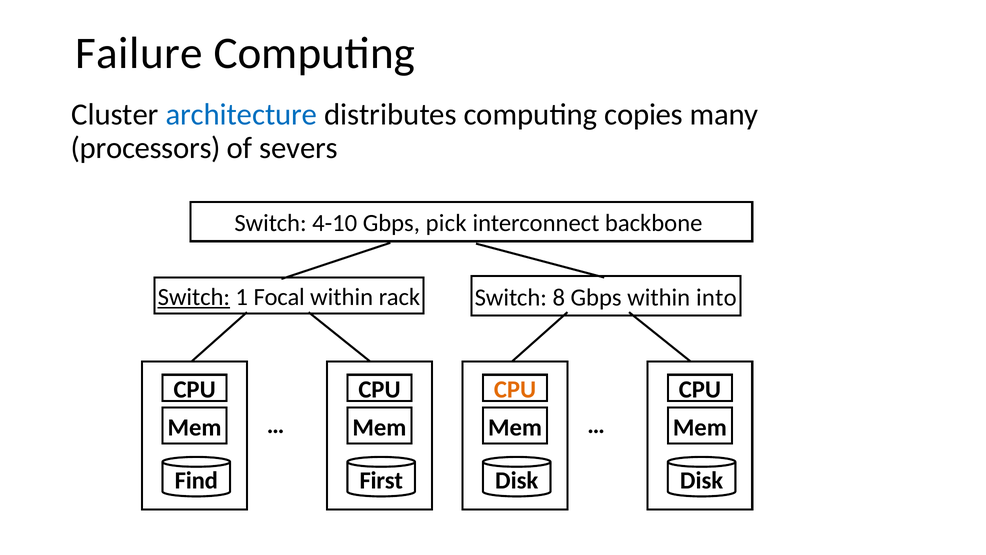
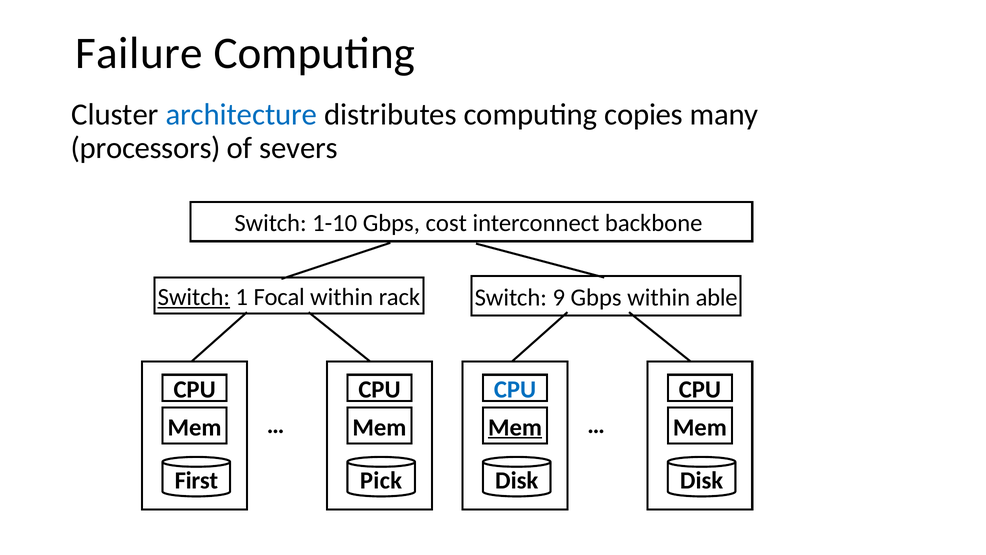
4-10: 4-10 -> 1-10
pick: pick -> cost
8: 8 -> 9
into: into -> able
CPU at (515, 389) colour: orange -> blue
Mem at (515, 427) underline: none -> present
Find: Find -> First
First: First -> Pick
